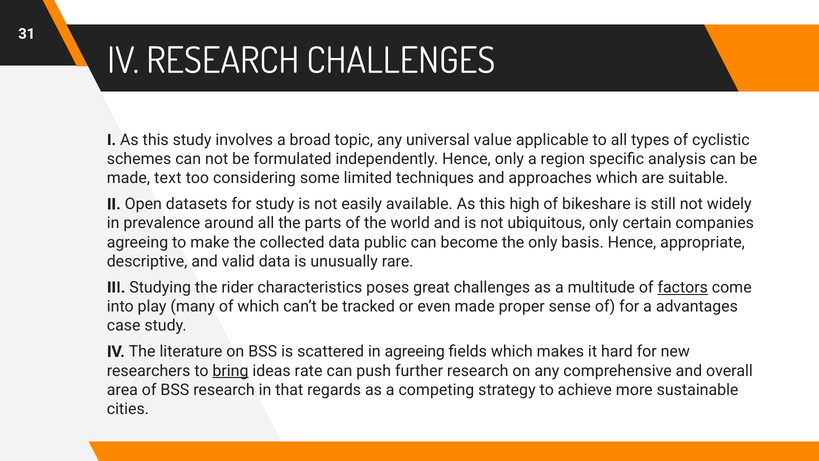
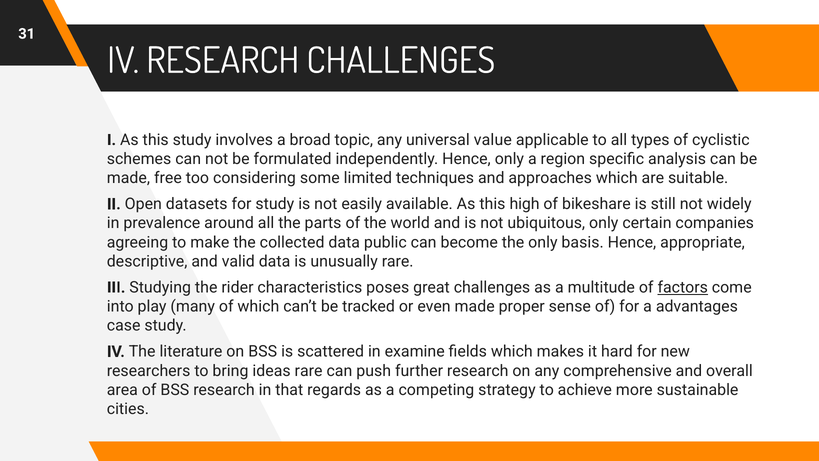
text: text -> free
in agreeing: agreeing -> examine
bring underline: present -> none
ideas rate: rate -> rare
